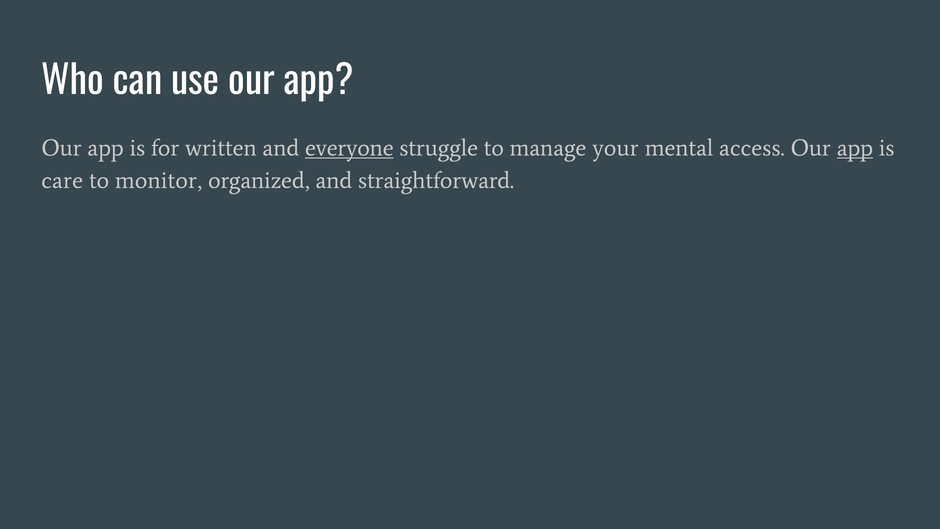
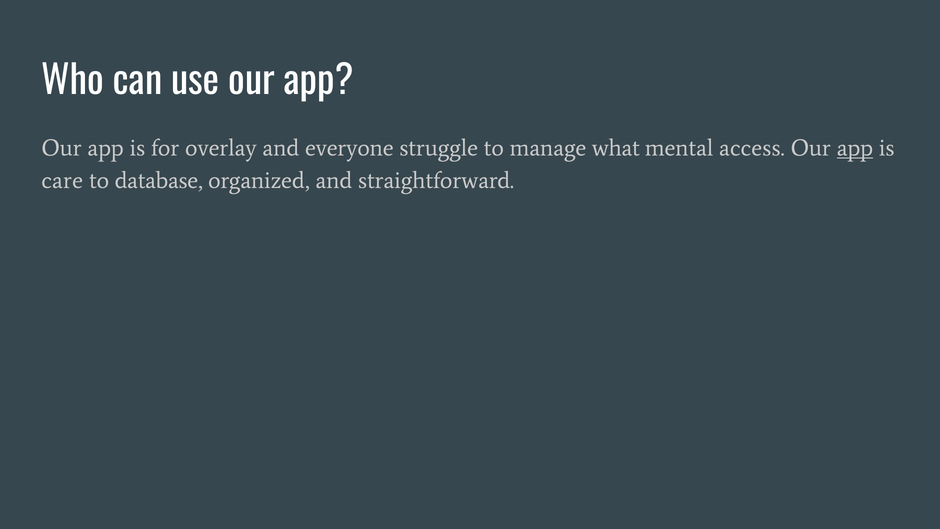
written: written -> overlay
everyone underline: present -> none
your: your -> what
monitor: monitor -> database
